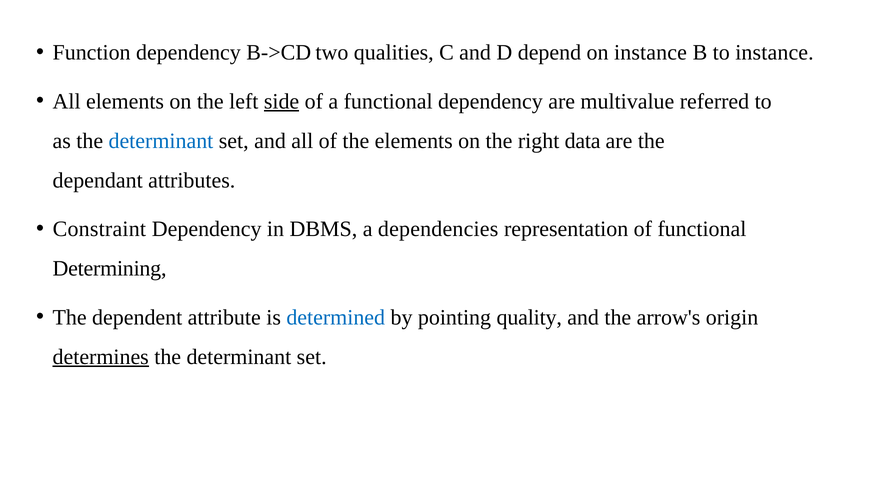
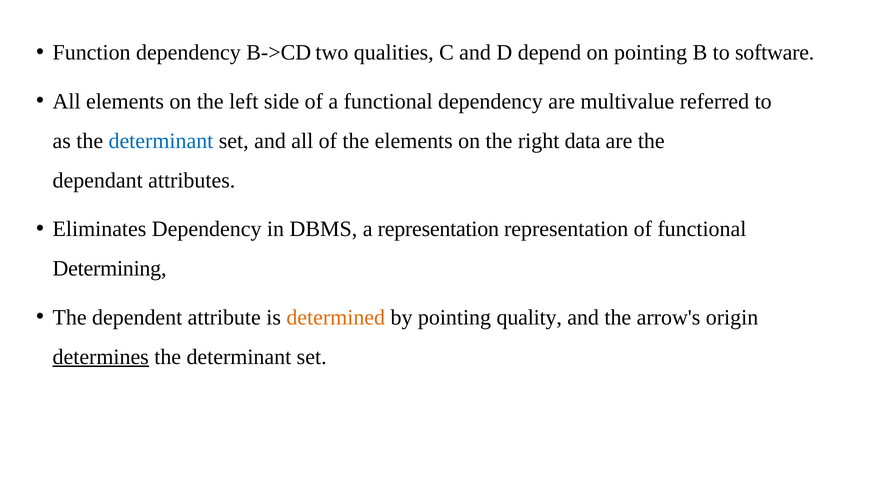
on instance: instance -> pointing
to instance: instance -> software
side underline: present -> none
Constraint: Constraint -> Eliminates
a dependencies: dependencies -> representation
determined colour: blue -> orange
